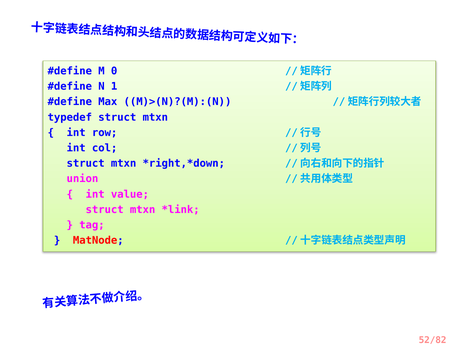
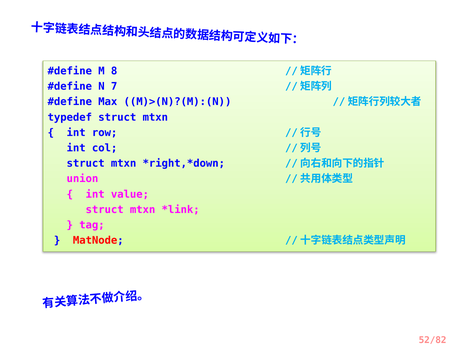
0: 0 -> 8
1: 1 -> 7
